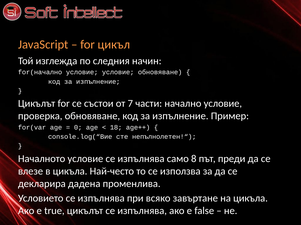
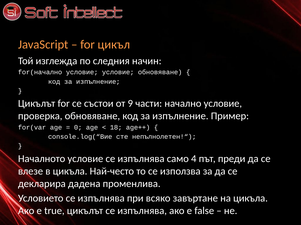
7: 7 -> 9
8: 8 -> 4
